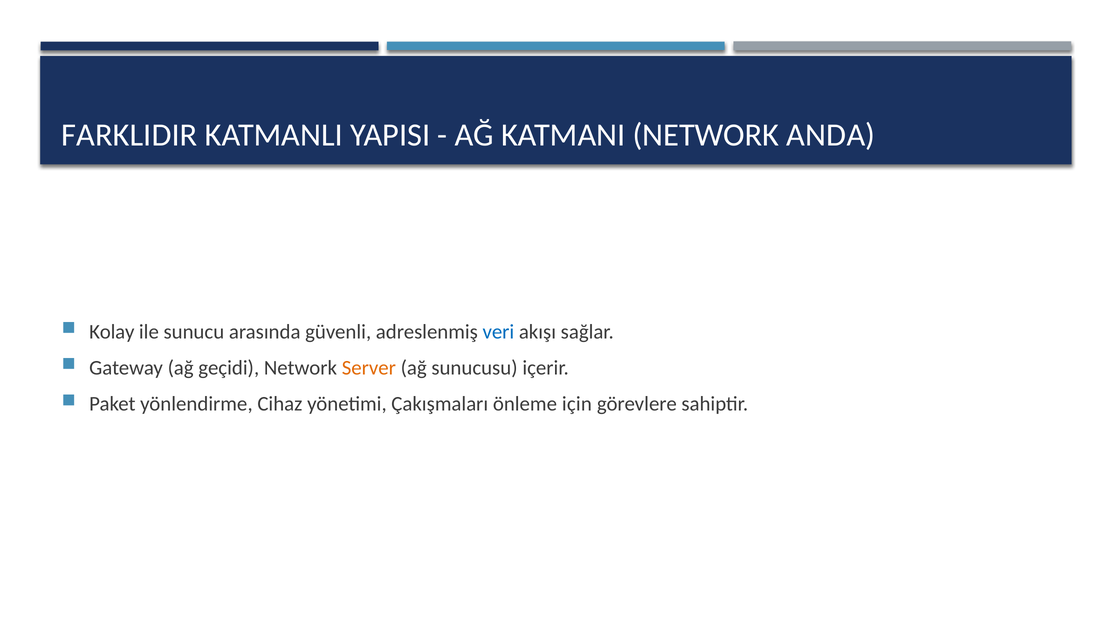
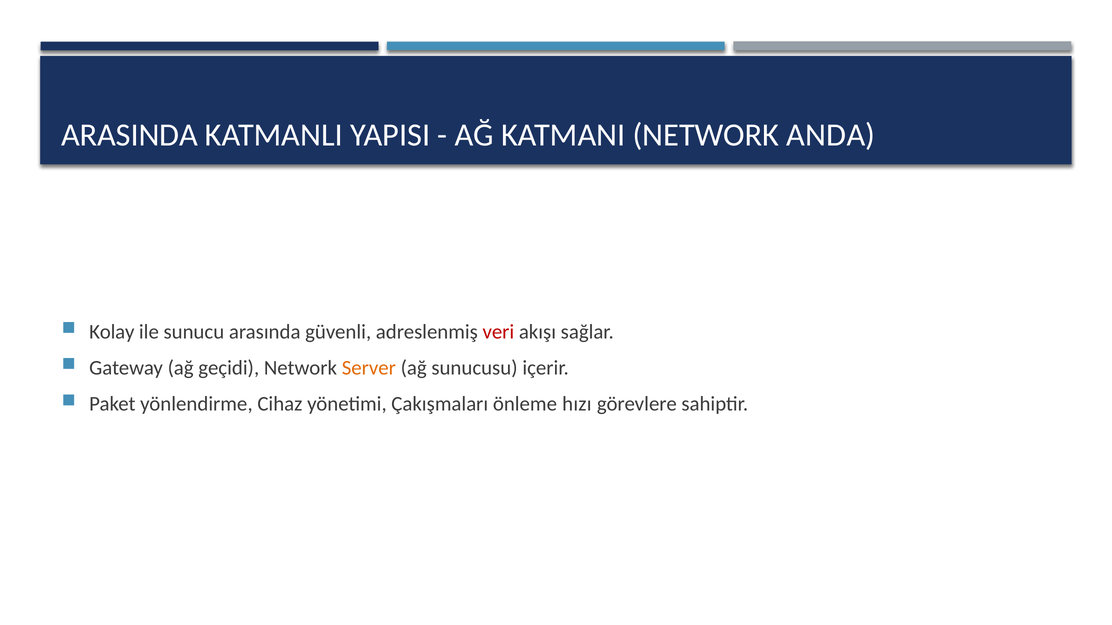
FARKLIDIR: FARKLIDIR -> ARASINDA
veri colour: blue -> red
için: için -> hızı
